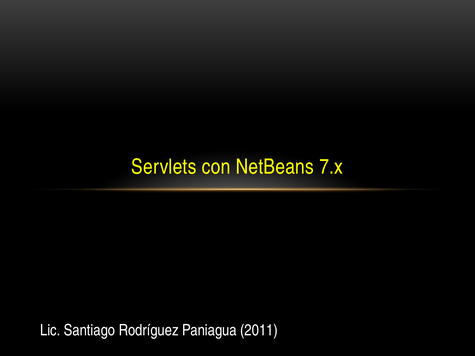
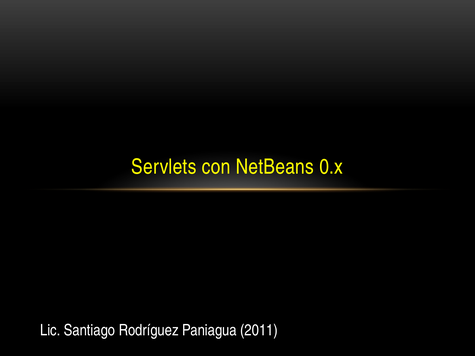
7.x: 7.x -> 0.x
